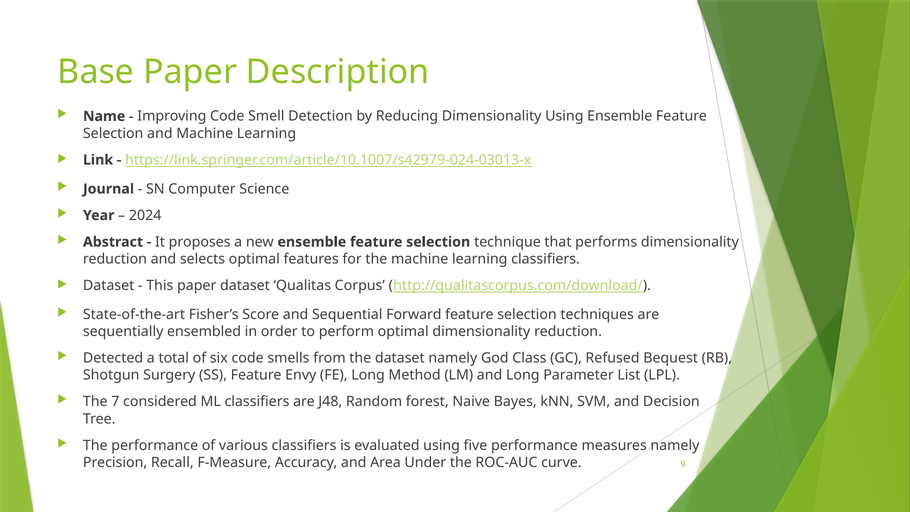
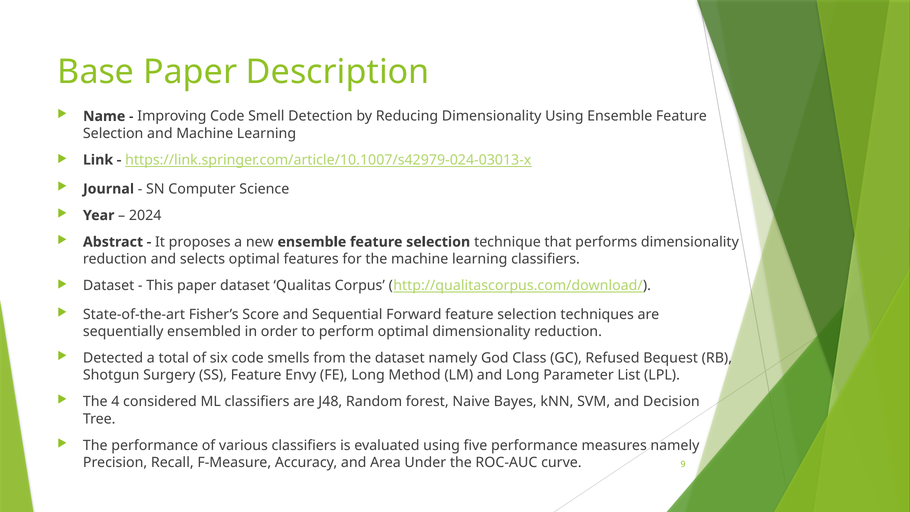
7: 7 -> 4
